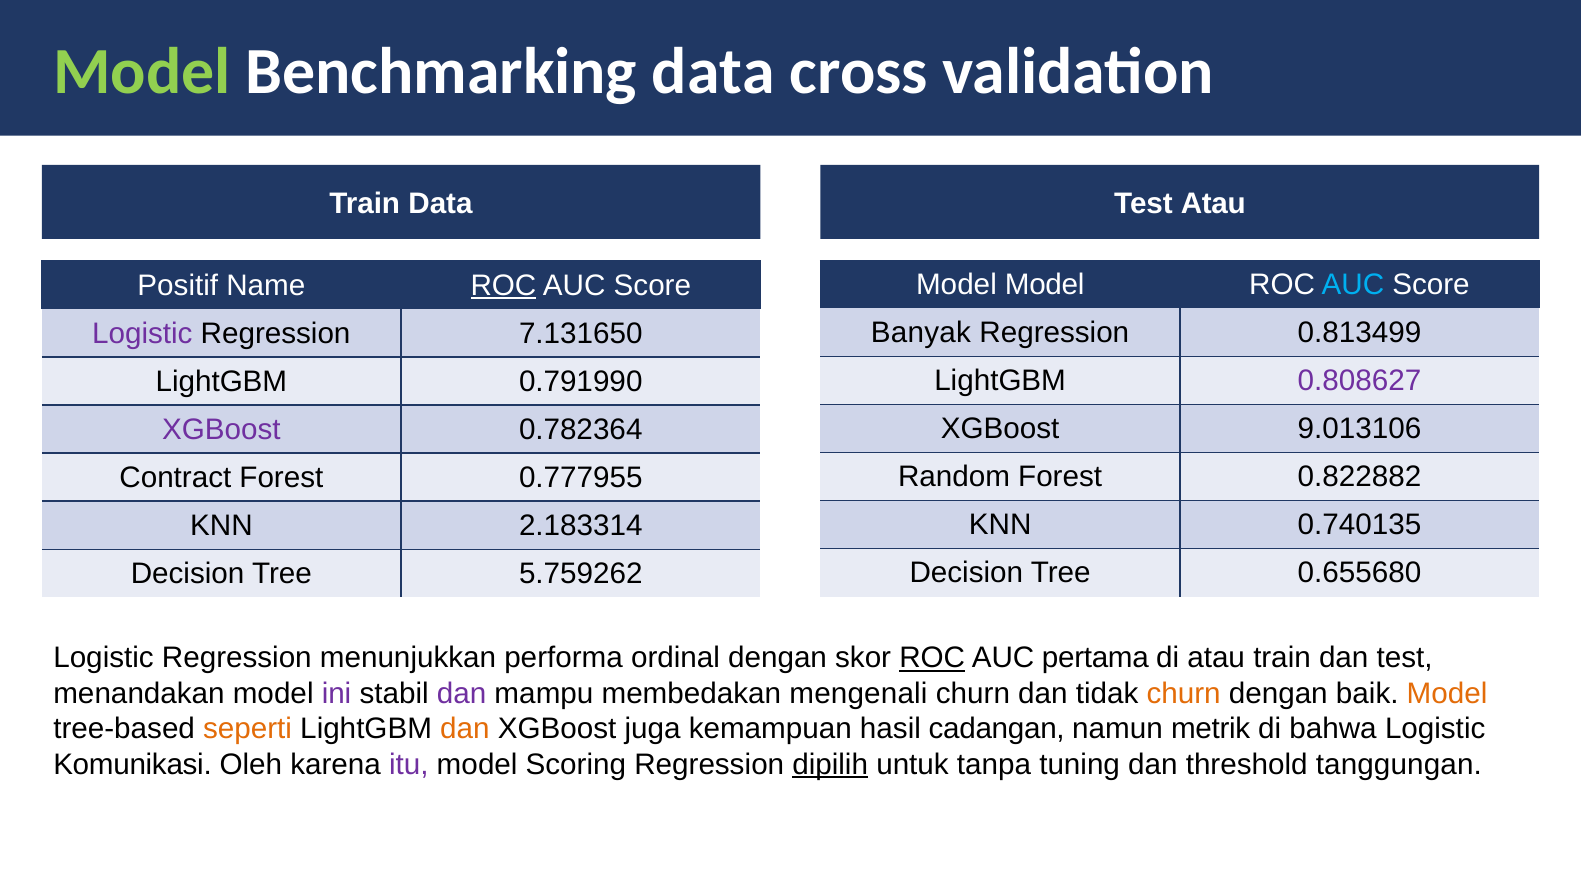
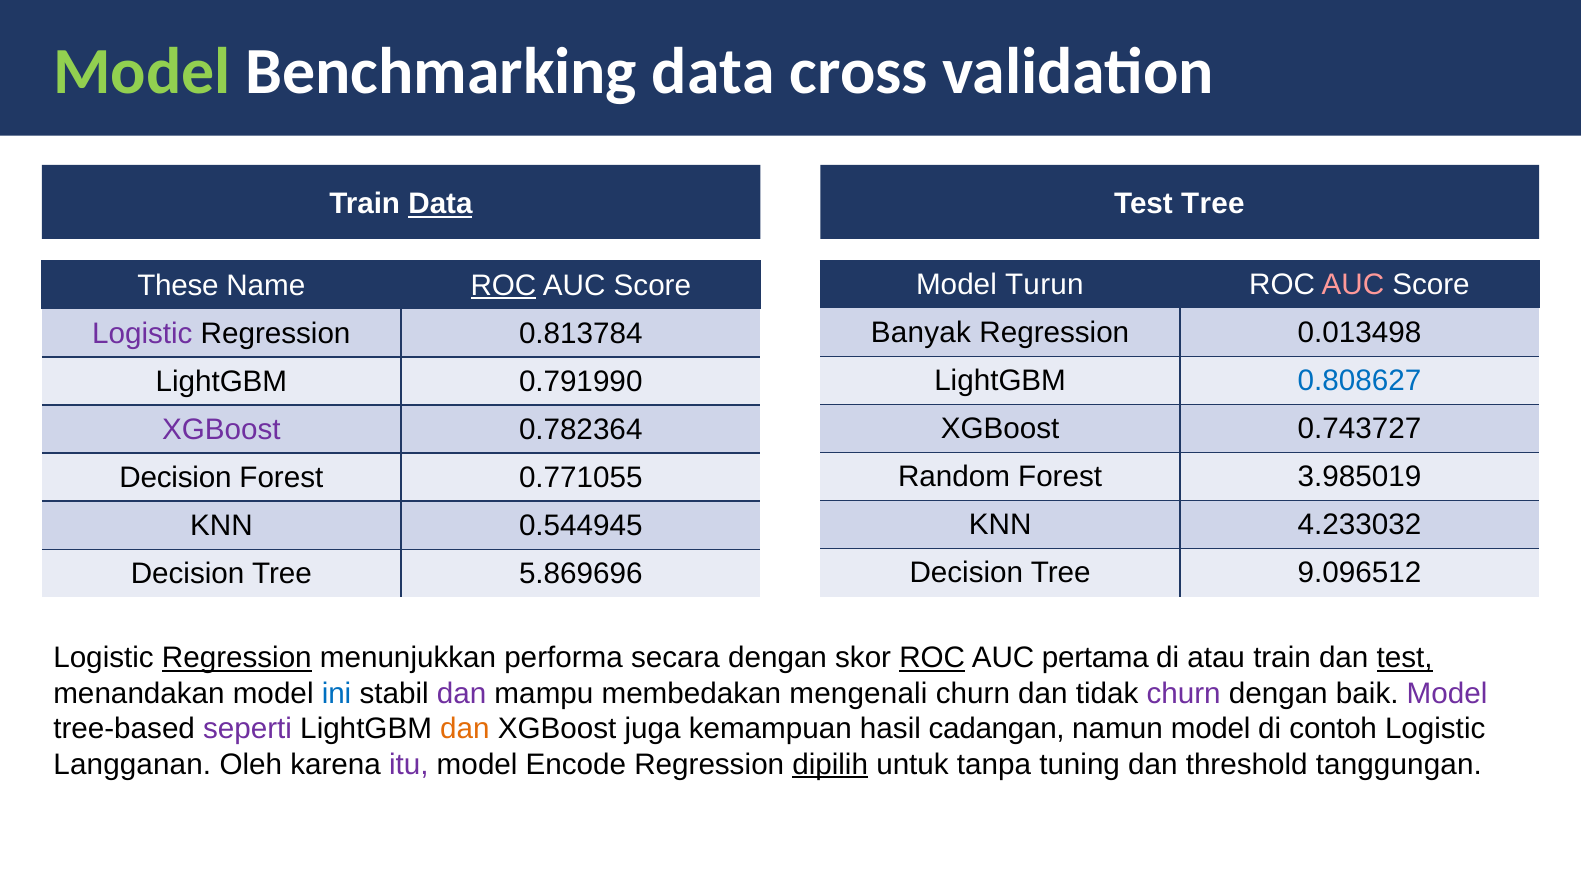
Data at (440, 204) underline: none -> present
Test Atau: Atau -> Tree
Model Model: Model -> Turun
AUC at (1353, 285) colour: light blue -> pink
Positif: Positif -> These
0.813499: 0.813499 -> 0.013498
7.131650: 7.131650 -> 0.813784
0.808627 colour: purple -> blue
9.013106: 9.013106 -> 0.743727
0.822882: 0.822882 -> 3.985019
Contract at (175, 478): Contract -> Decision
0.777955: 0.777955 -> 0.771055
0.740135: 0.740135 -> 4.233032
2.183314: 2.183314 -> 0.544945
0.655680: 0.655680 -> 9.096512
5.759262: 5.759262 -> 5.869696
Regression at (237, 658) underline: none -> present
ordinal: ordinal -> secara
test at (1405, 658) underline: none -> present
ini colour: purple -> blue
churn at (1184, 694) colour: orange -> purple
Model at (1447, 694) colour: orange -> purple
seperti colour: orange -> purple
namun metrik: metrik -> model
bahwa: bahwa -> contoh
Komunikasi: Komunikasi -> Langganan
Scoring: Scoring -> Encode
